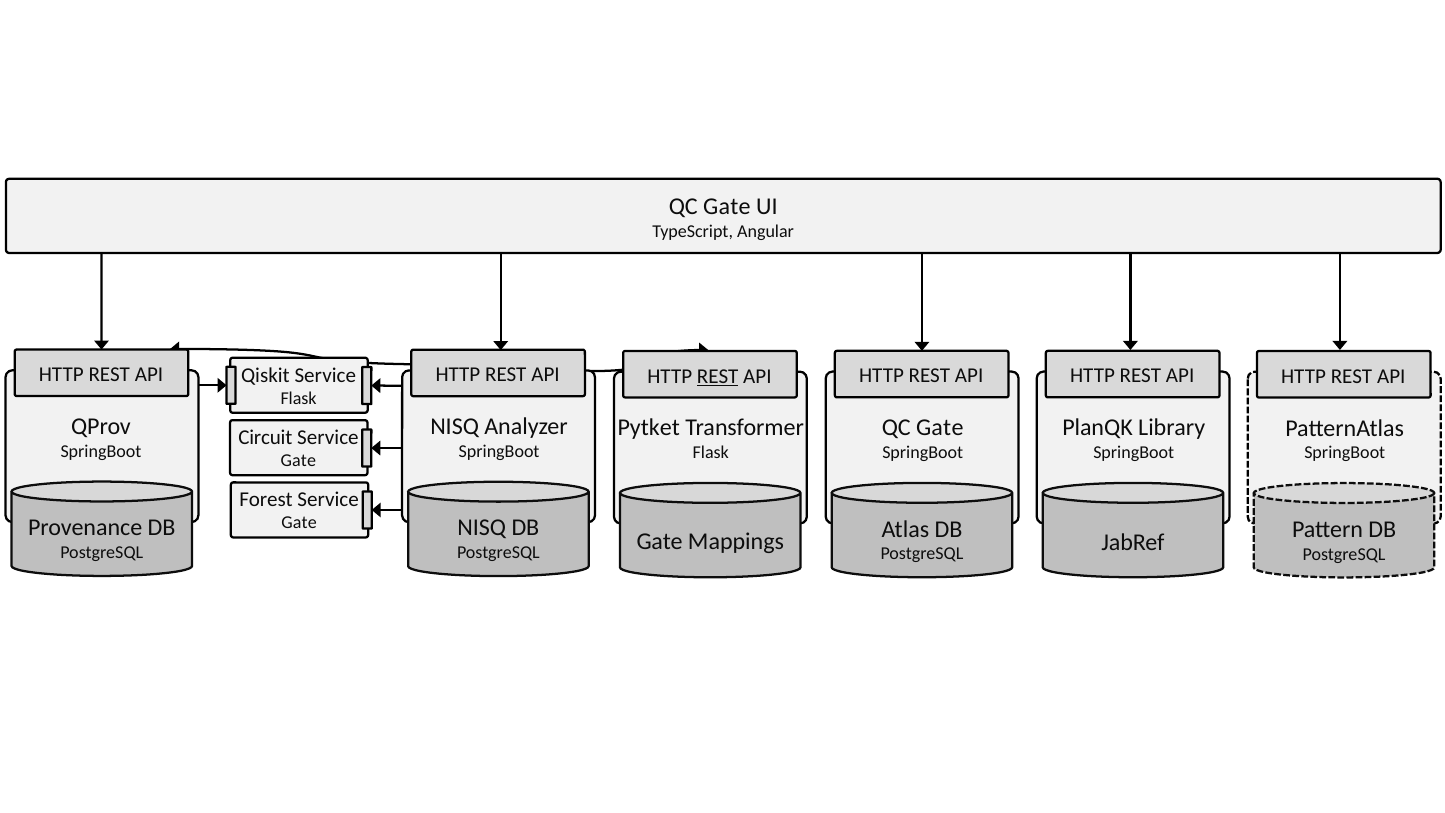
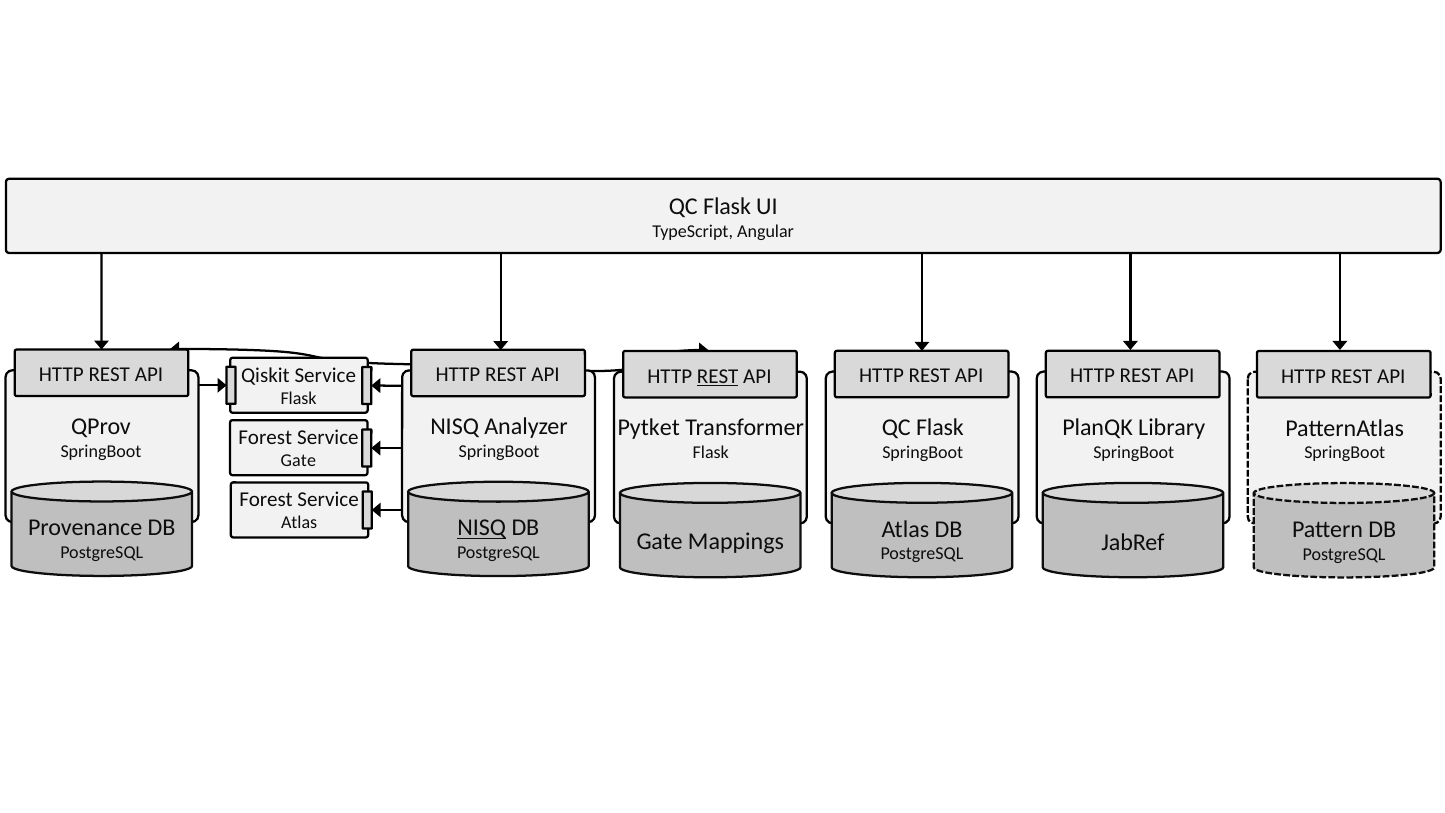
Gate at (727, 207): Gate -> Flask
Gate at (940, 428): Gate -> Flask
Circuit at (265, 437): Circuit -> Forest
Gate at (299, 523): Gate -> Atlas
NISQ at (482, 528) underline: none -> present
